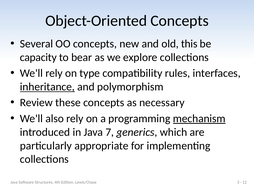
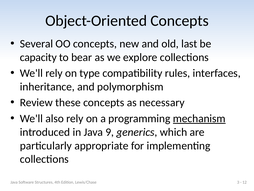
this: this -> last
inheritance underline: present -> none
7: 7 -> 9
